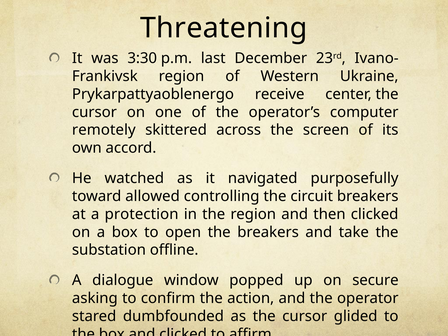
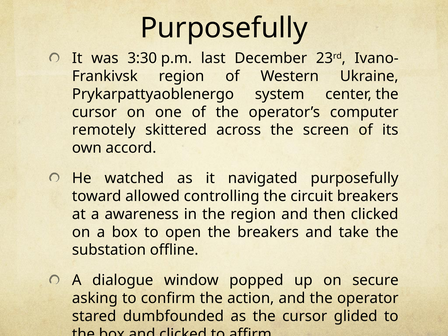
Threatening at (224, 28): Threatening -> Purposefully
receive: receive -> system
protection: protection -> awareness
